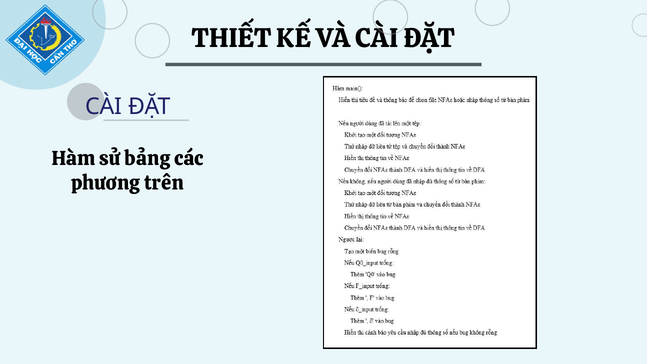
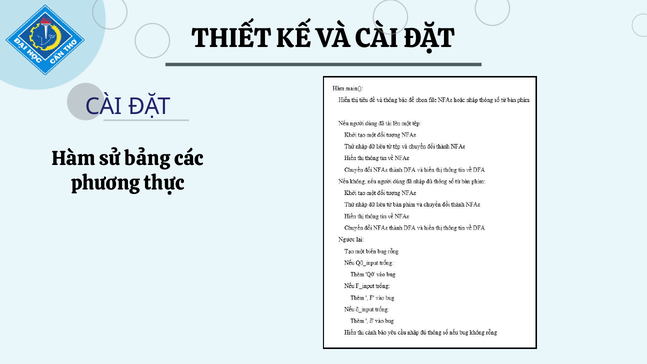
trên: trên -> thực
